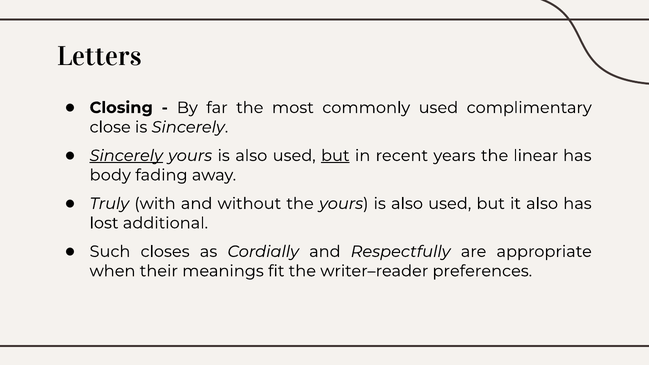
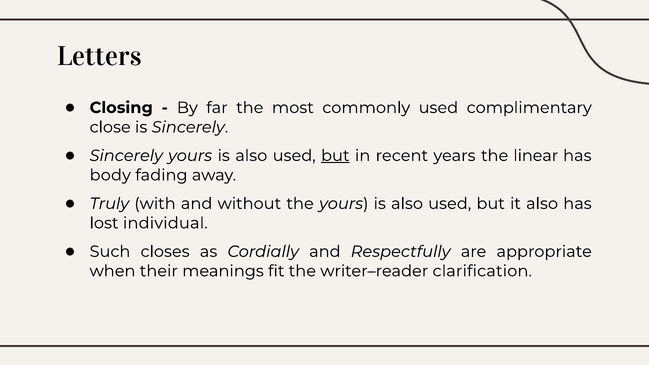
Sincerely at (126, 156) underline: present -> none
additional: additional -> individual
preferences: preferences -> clarification
